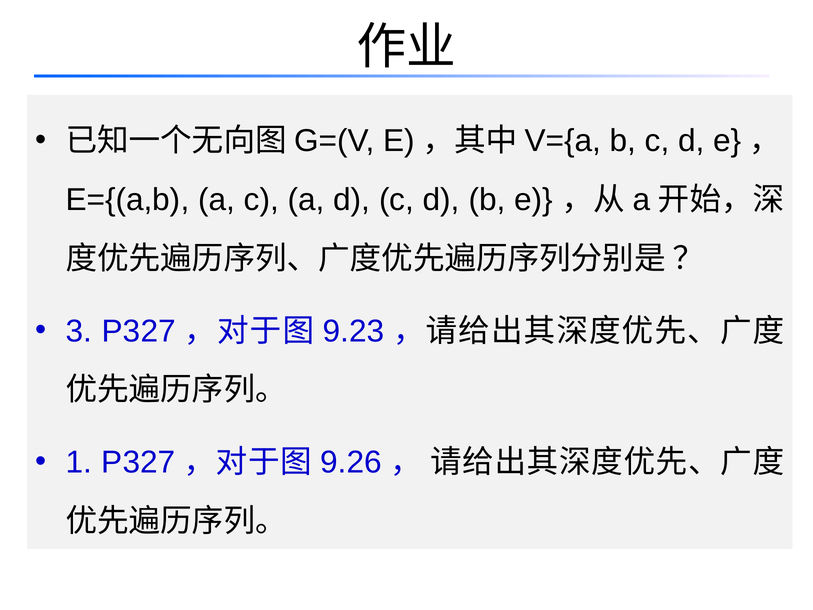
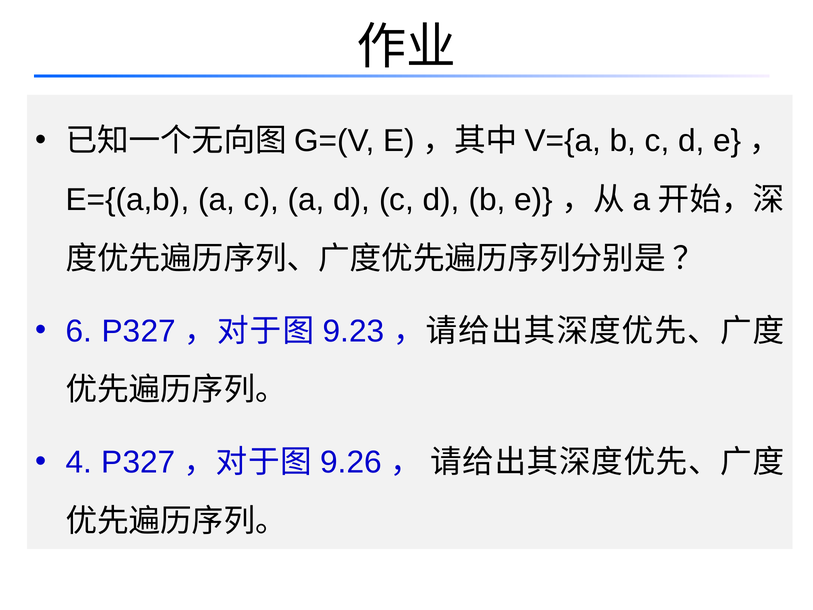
3: 3 -> 6
1: 1 -> 4
